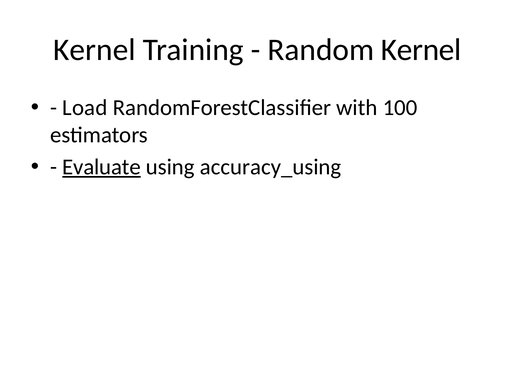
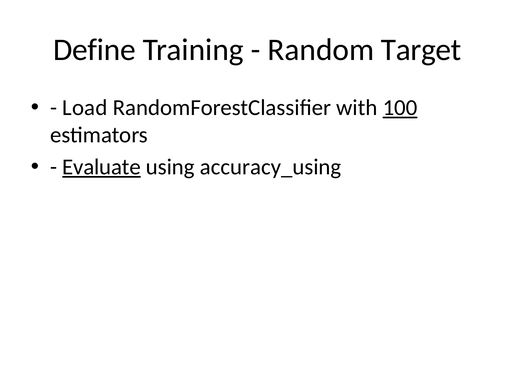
Kernel at (94, 50): Kernel -> Define
Random Kernel: Kernel -> Target
100 underline: none -> present
